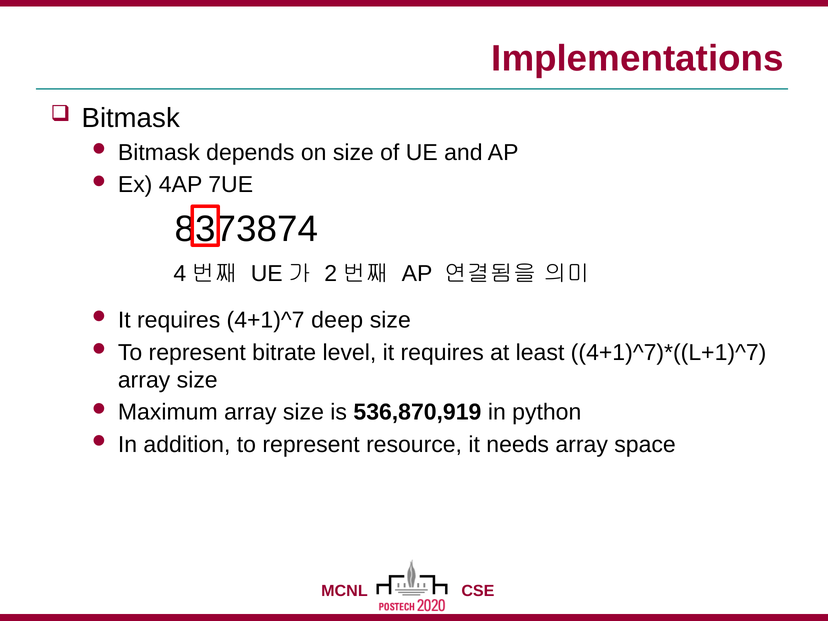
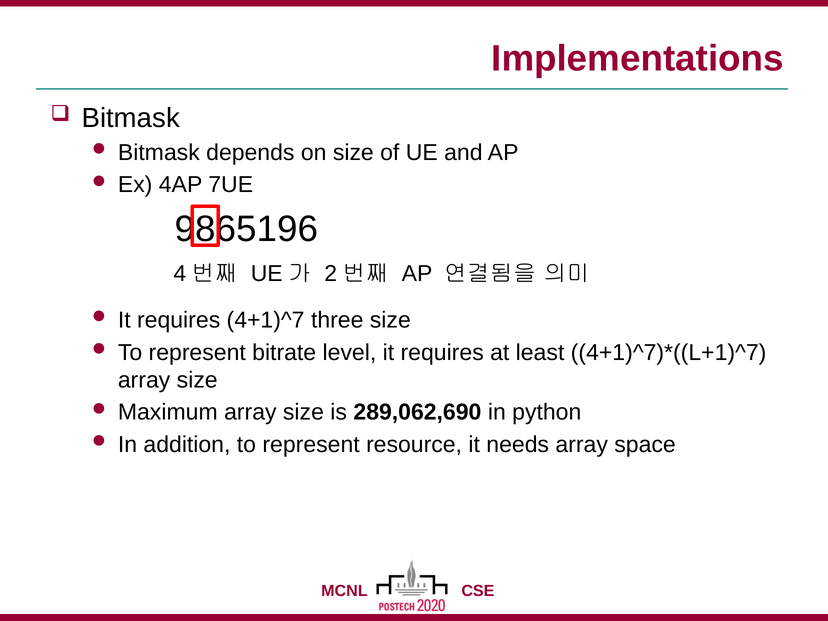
8373874: 8373874 -> 9865196
deep: deep -> three
536,870,919: 536,870,919 -> 289,062,690
